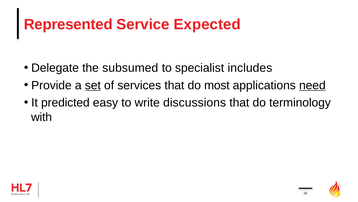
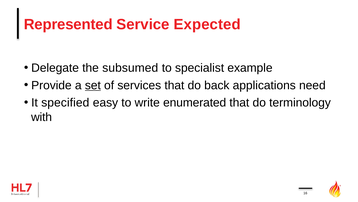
includes: includes -> example
most: most -> back
need underline: present -> none
predicted: predicted -> specified
discussions: discussions -> enumerated
